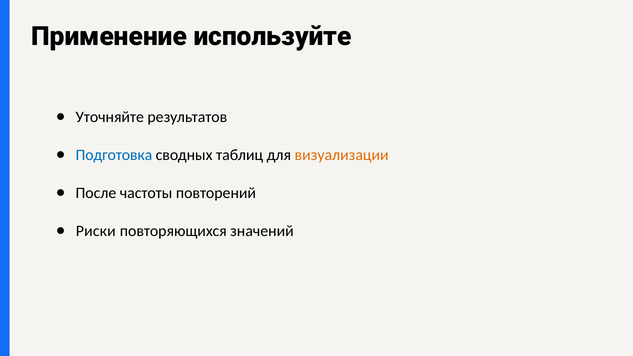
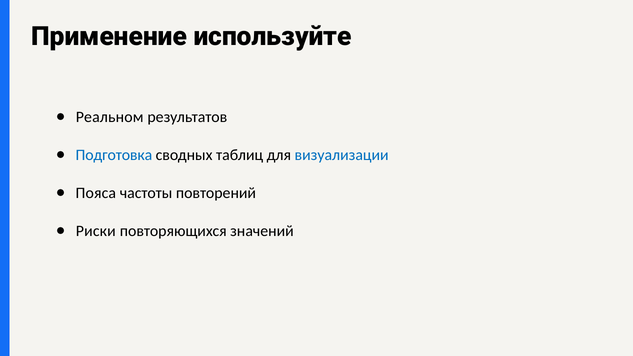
Уточняйте: Уточняйте -> Реальном
визуализации colour: orange -> blue
После: После -> Пояса
